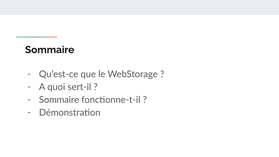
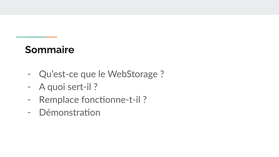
Sommaire at (59, 100): Sommaire -> Remplace
